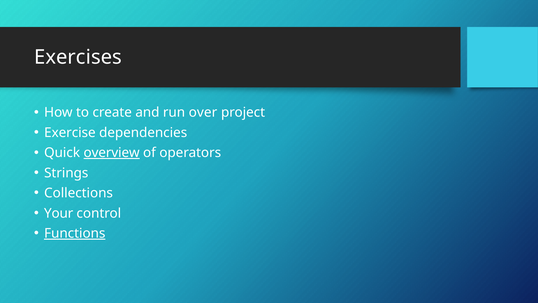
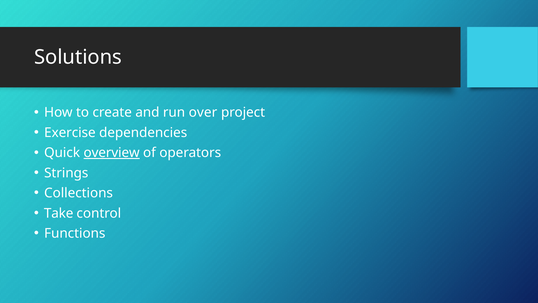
Exercises: Exercises -> Solutions
Your: Your -> Take
Functions underline: present -> none
